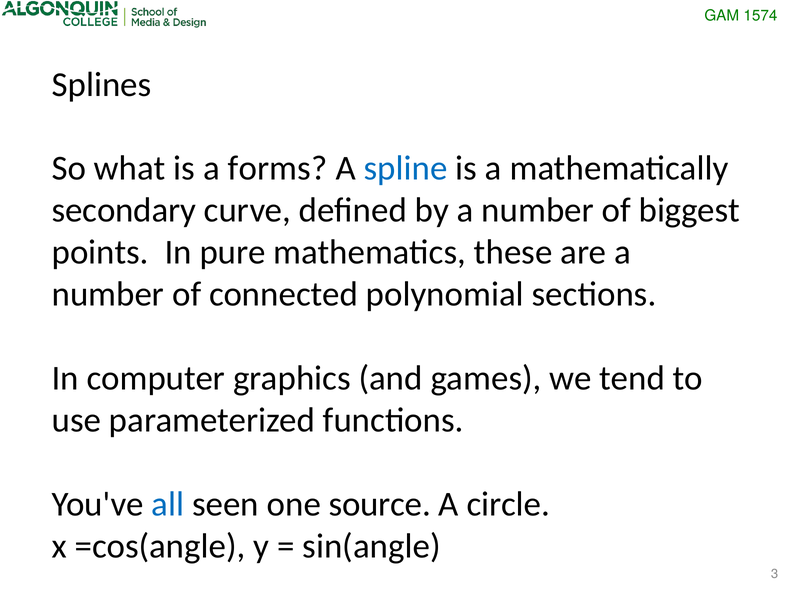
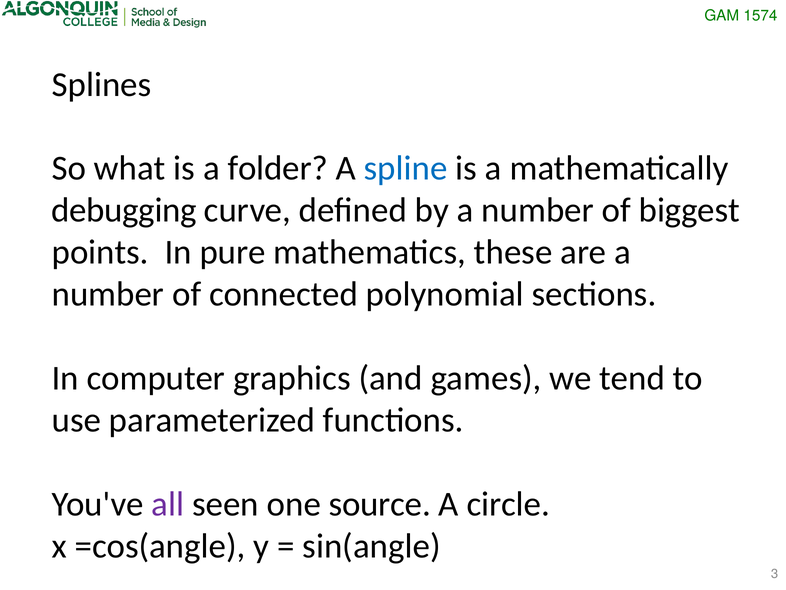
forms: forms -> folder
secondary: secondary -> debugging
all colour: blue -> purple
